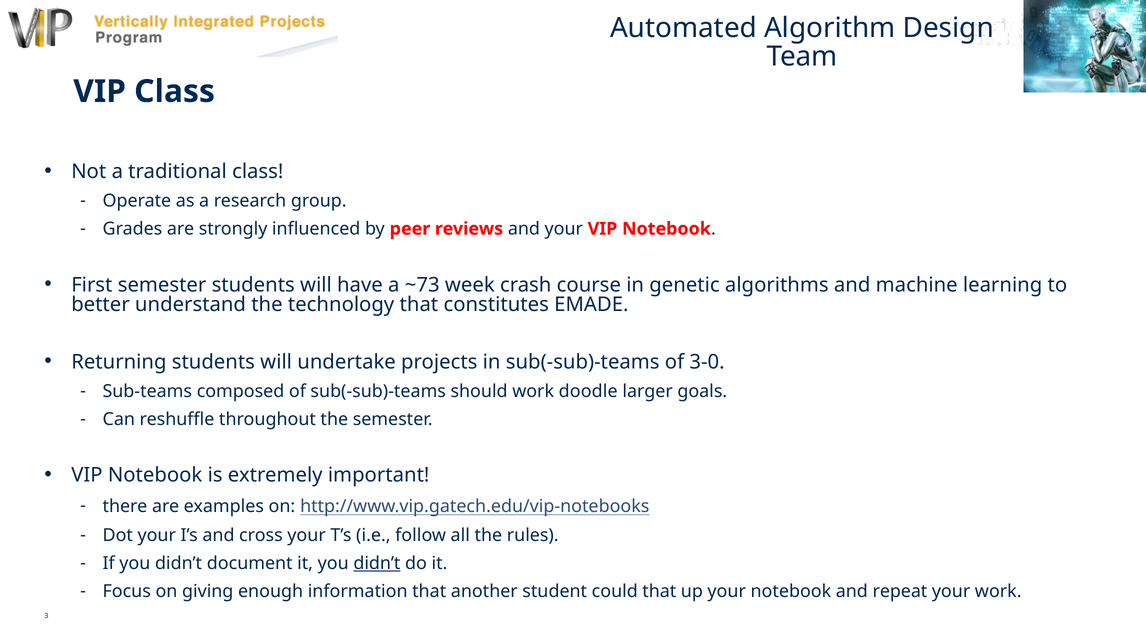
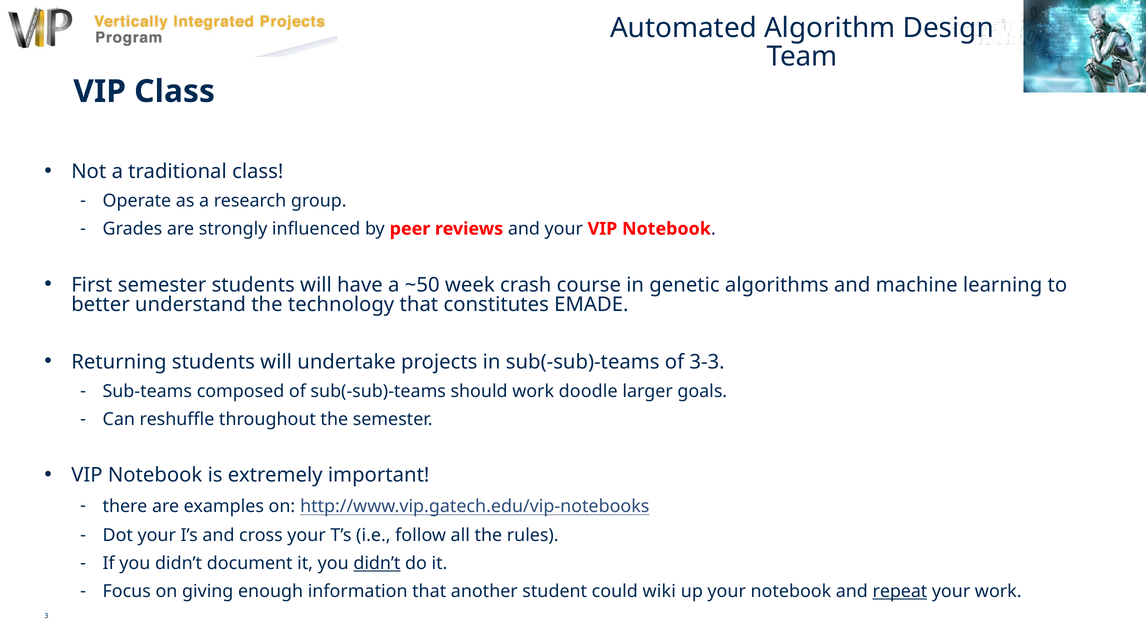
~73: ~73 -> ~50
3-0: 3-0 -> 3-3
could that: that -> wiki
repeat underline: none -> present
